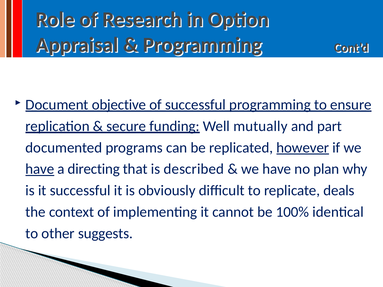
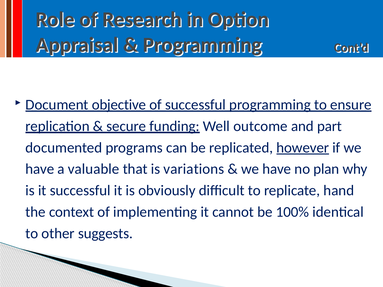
mutually: mutually -> outcome
have at (40, 169) underline: present -> none
directing: directing -> valuable
described: described -> variations
deals: deals -> hand
